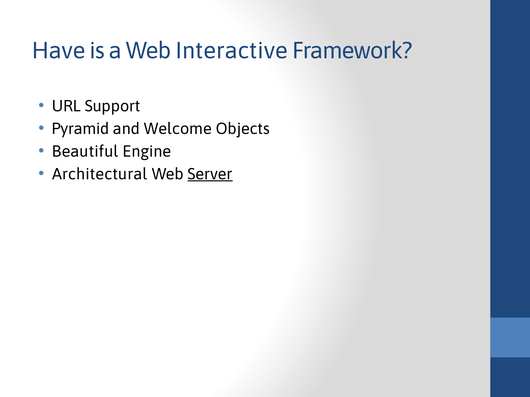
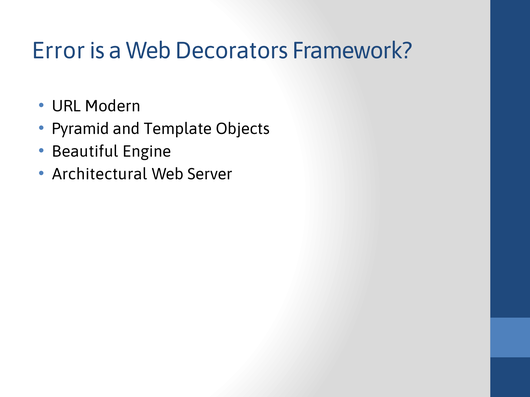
Have: Have -> Error
Interactive: Interactive -> Decorators
Support: Support -> Modern
Welcome: Welcome -> Template
Server underline: present -> none
